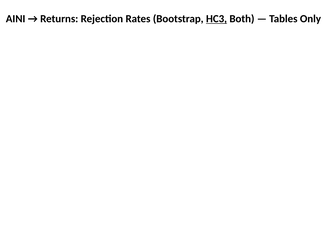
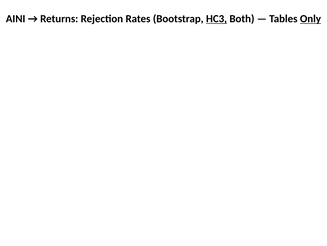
Only underline: none -> present
